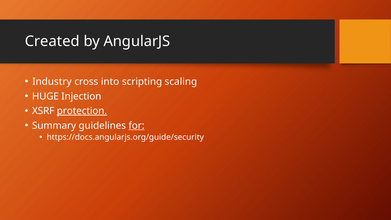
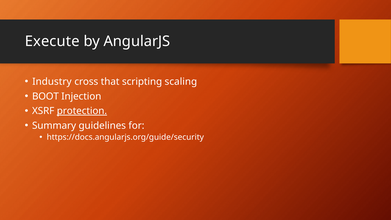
Created: Created -> Execute
into: into -> that
HUGE: HUGE -> BOOT
for underline: present -> none
